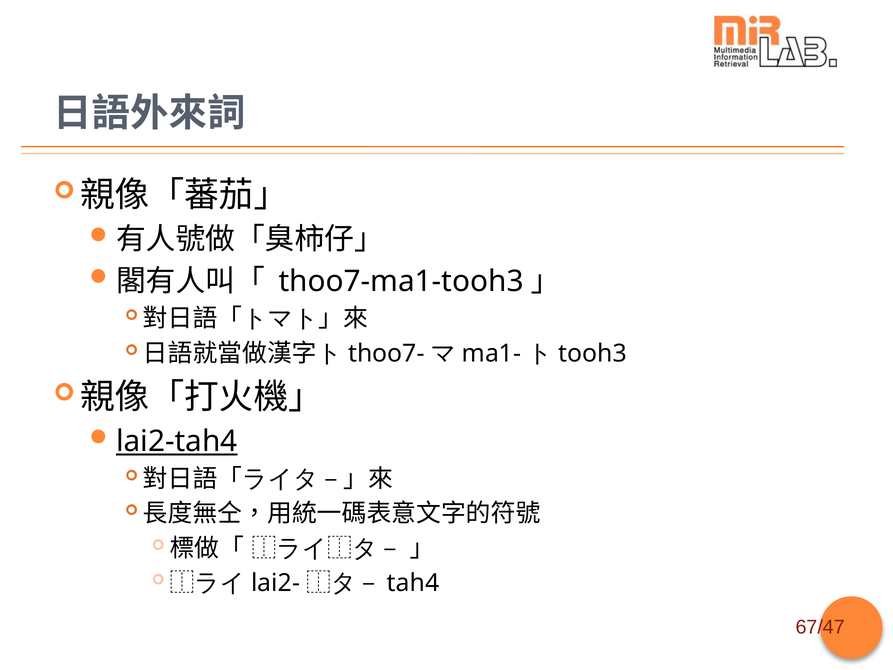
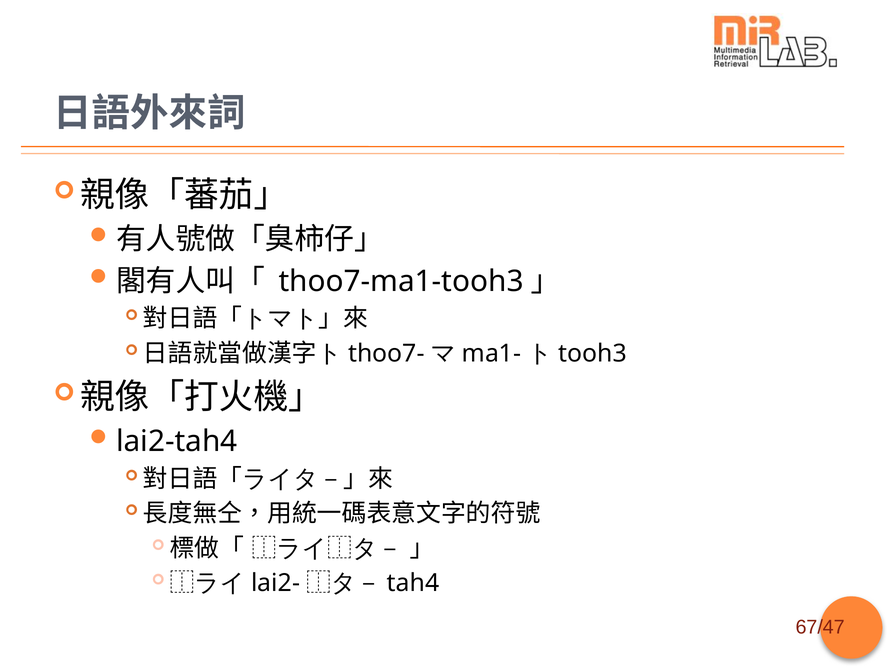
lai2-tah4 underline: present -> none
